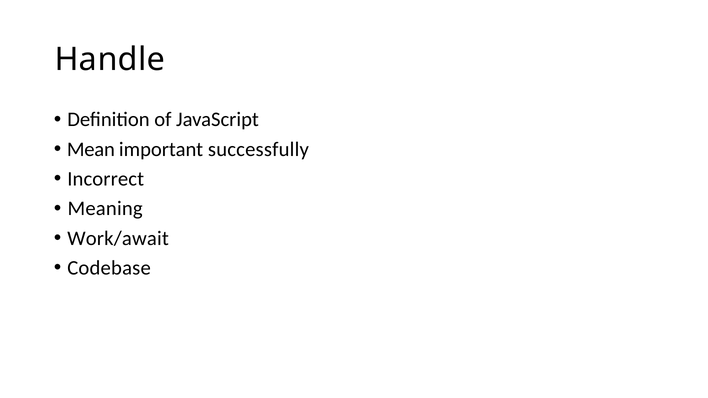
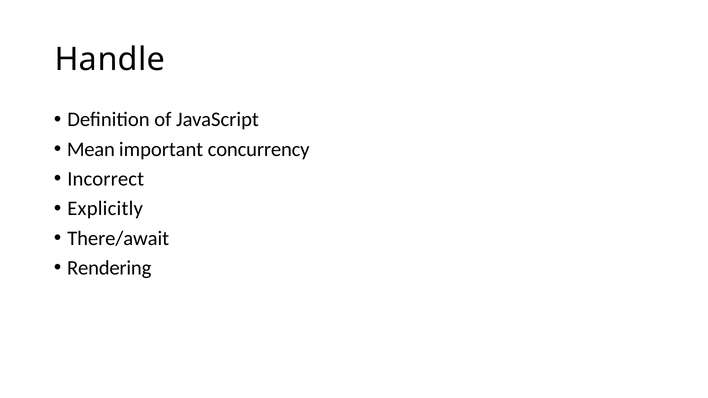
successfully: successfully -> concurrency
Meaning: Meaning -> Explicitly
Work/await: Work/await -> There/await
Codebase: Codebase -> Rendering
